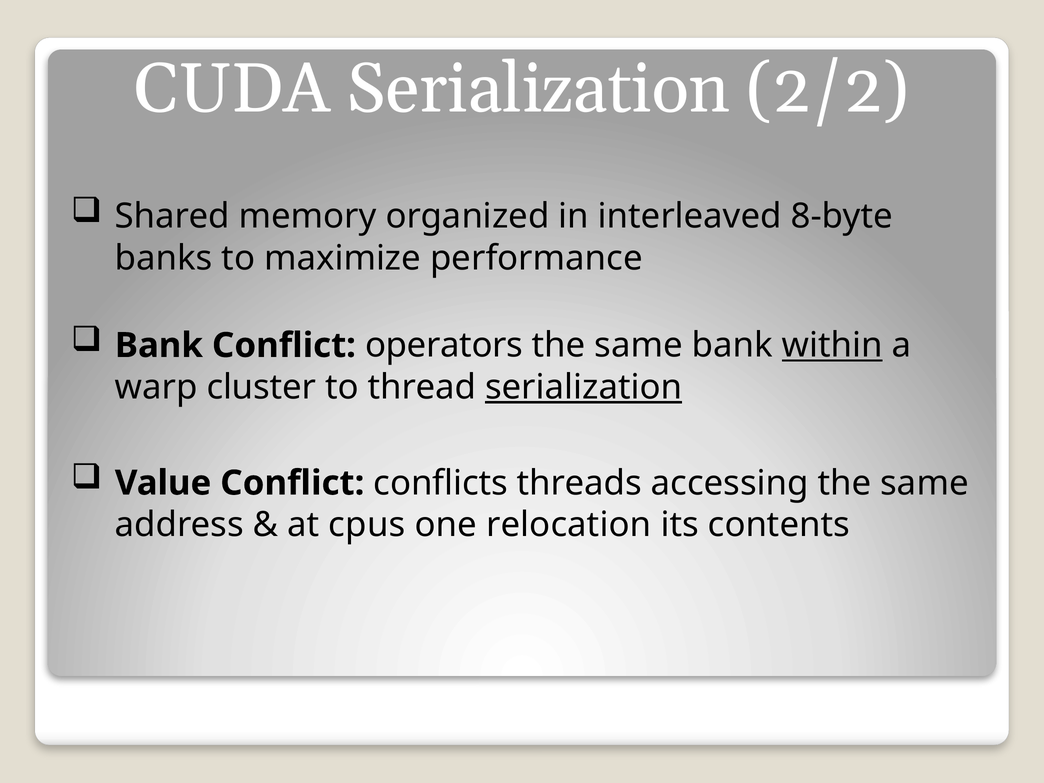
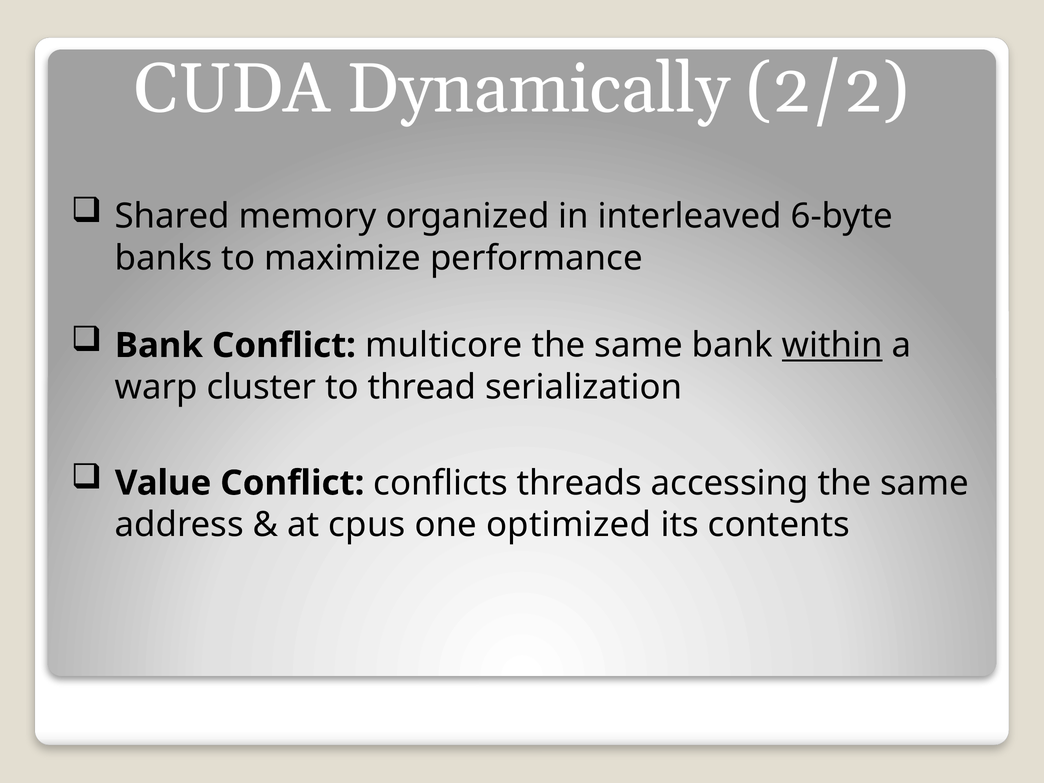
CUDA Serialization: Serialization -> Dynamically
8-byte: 8-byte -> 6-byte
operators: operators -> multicore
serialization at (584, 387) underline: present -> none
relocation: relocation -> optimized
